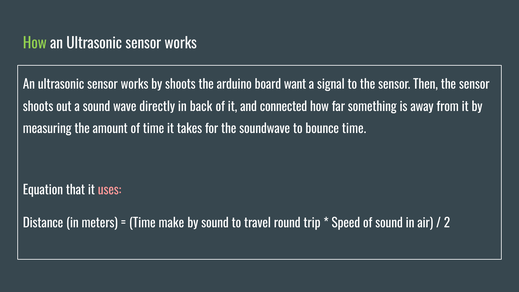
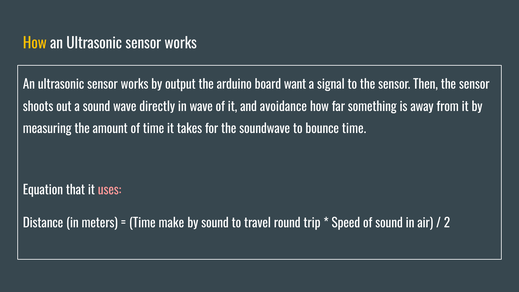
How at (35, 44) colour: light green -> yellow
by shoots: shoots -> output
in back: back -> wave
connected: connected -> avoidance
